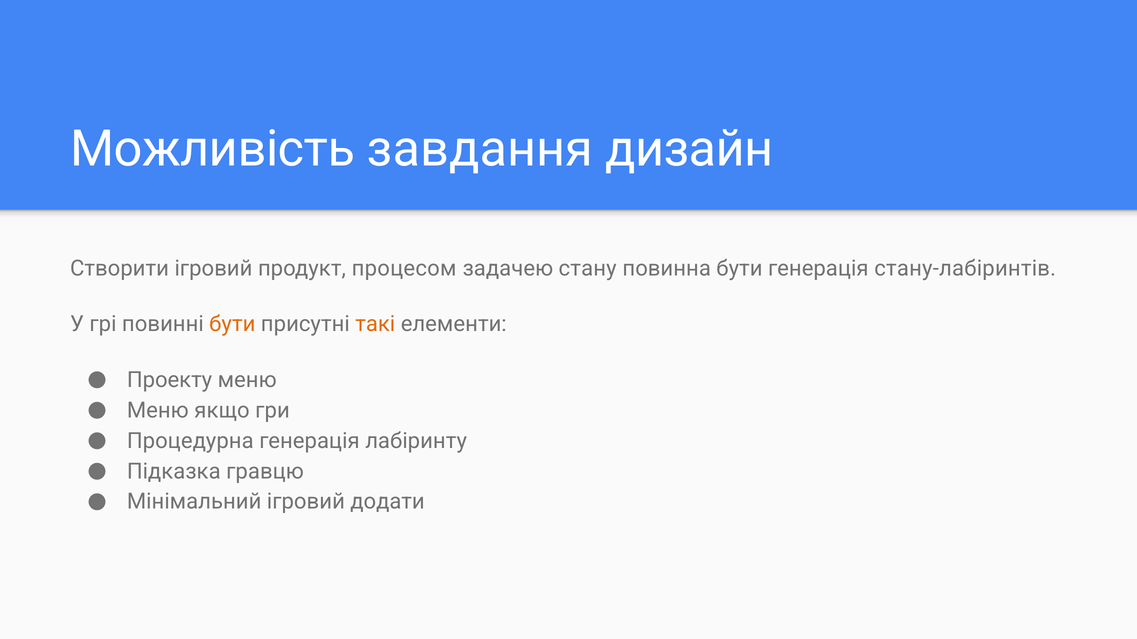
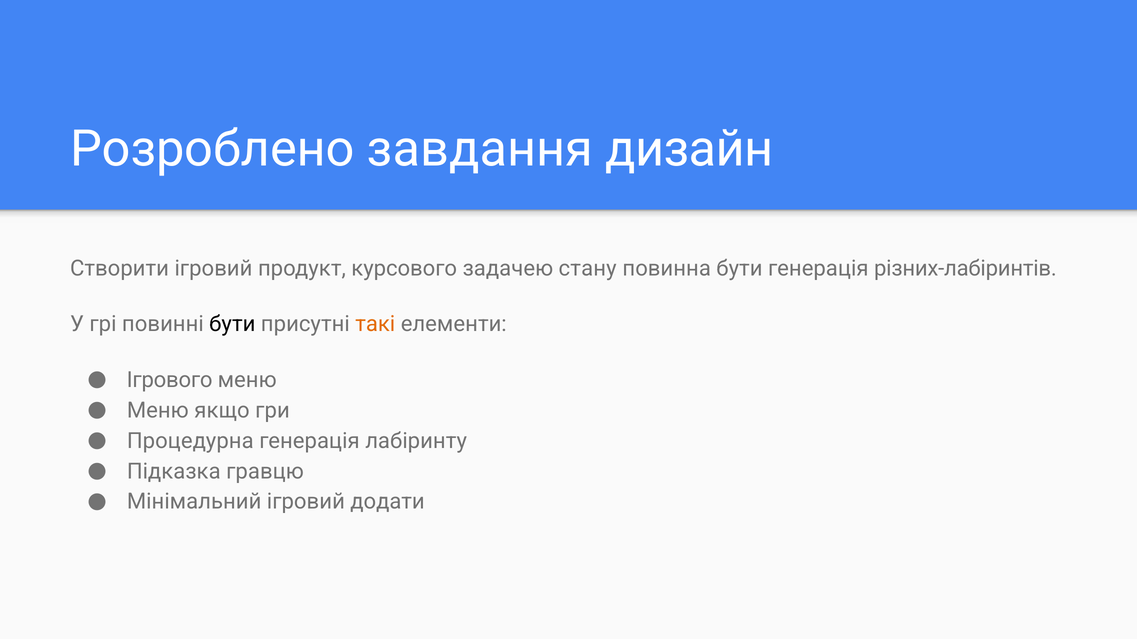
Можливість: Можливість -> Розроблено
процесом: процесом -> курсового
стану-лабіринтів: стану-лабіринтів -> різних-лабіринтів
бути at (232, 324) colour: orange -> black
Проекту: Проекту -> Ігрового
